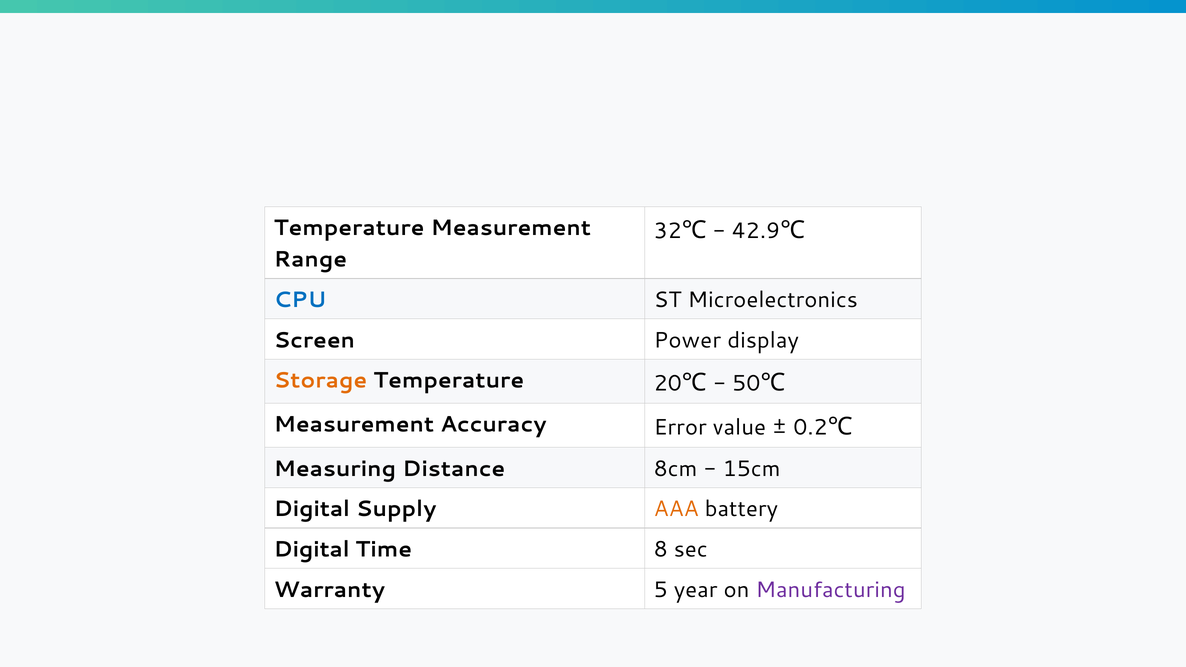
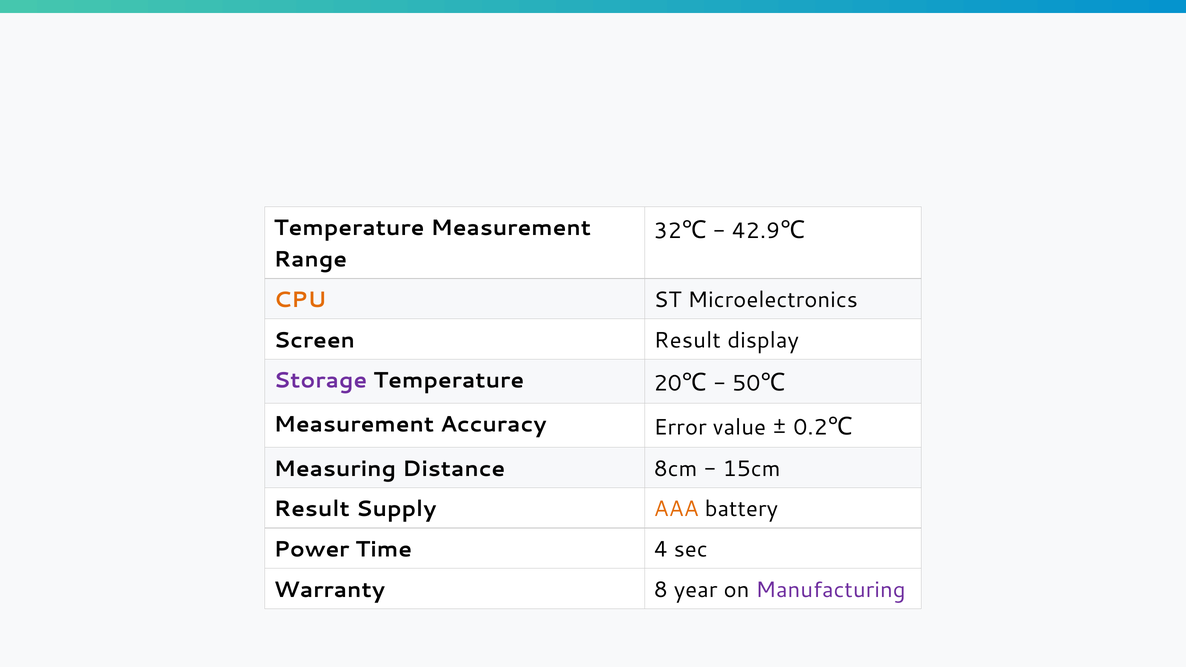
CPU colour: blue -> orange
Screen Power: Power -> Result
Storage colour: orange -> purple
Digital at (312, 509): Digital -> Result
Digital at (312, 550): Digital -> Power
8: 8 -> 4
5: 5 -> 8
